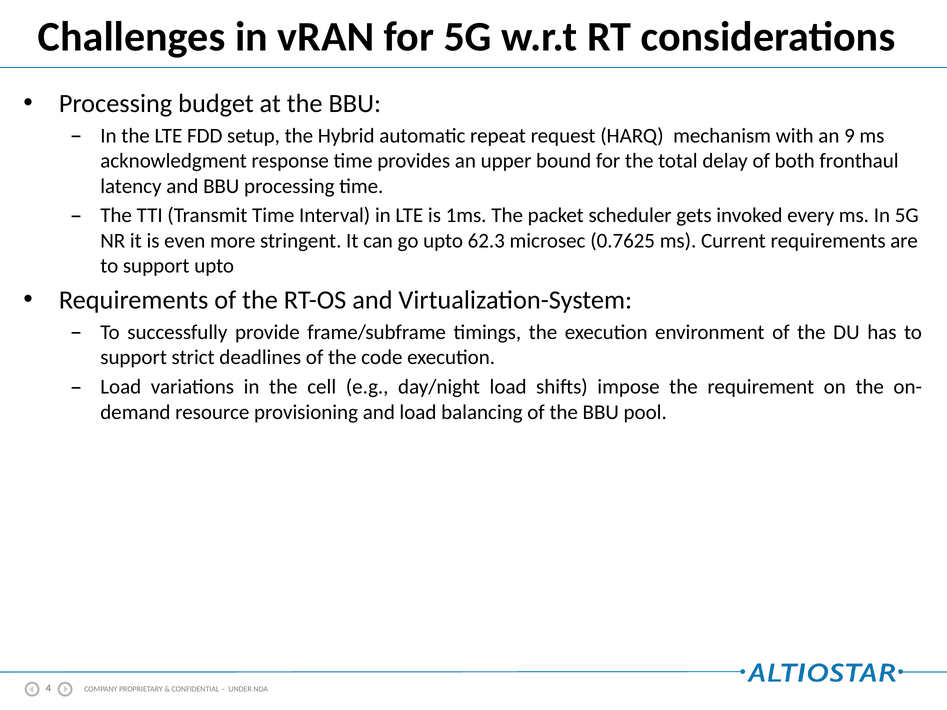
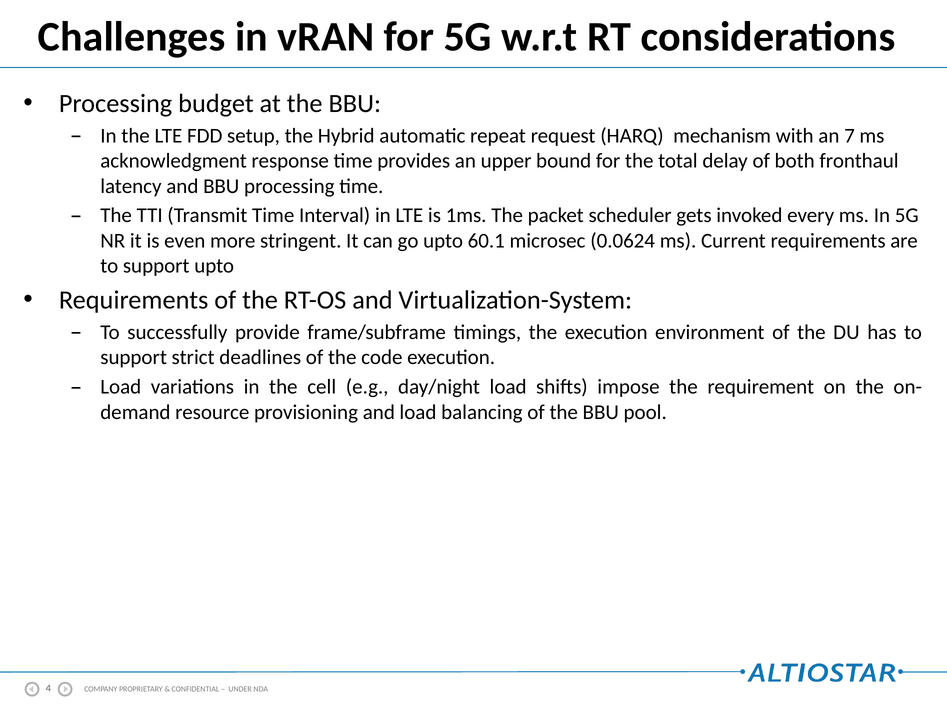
9: 9 -> 7
62.3: 62.3 -> 60.1
0.7625: 0.7625 -> 0.0624
